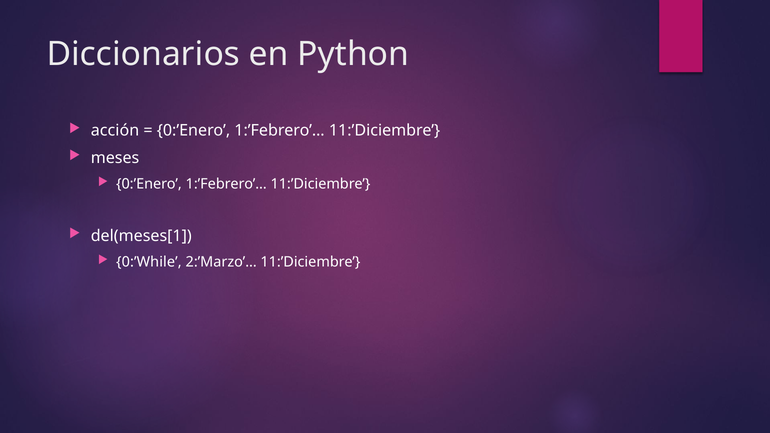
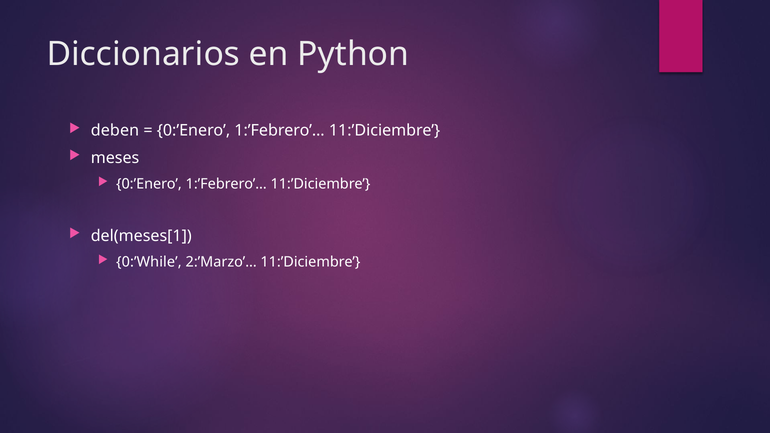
acción: acción -> deben
